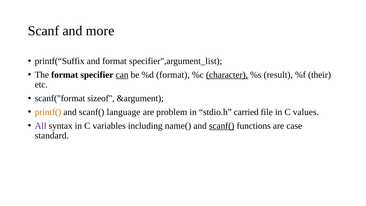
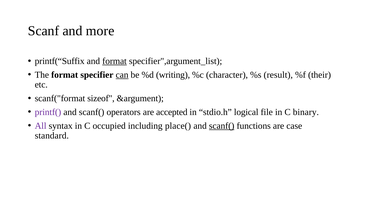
format at (114, 61) underline: none -> present
%d format: format -> writing
character underline: present -> none
printf( colour: orange -> purple
language: language -> operators
problem: problem -> accepted
carried: carried -> logical
values: values -> binary
variables: variables -> occupied
name(: name( -> place(
